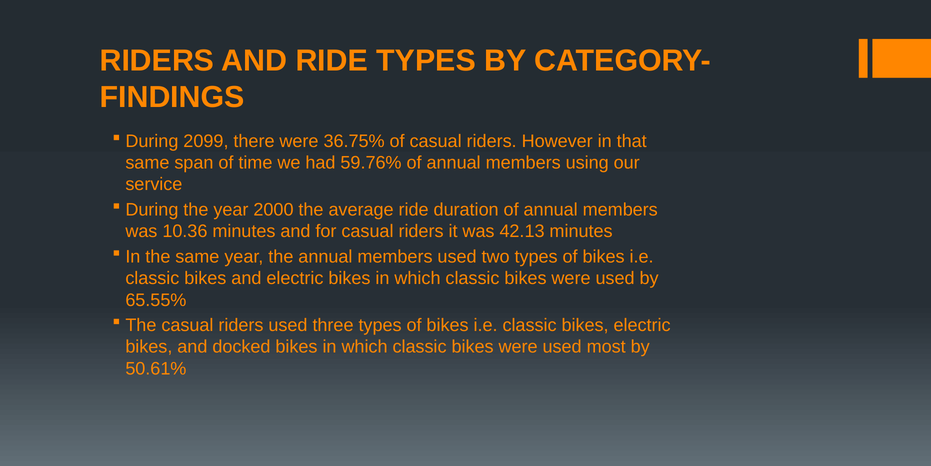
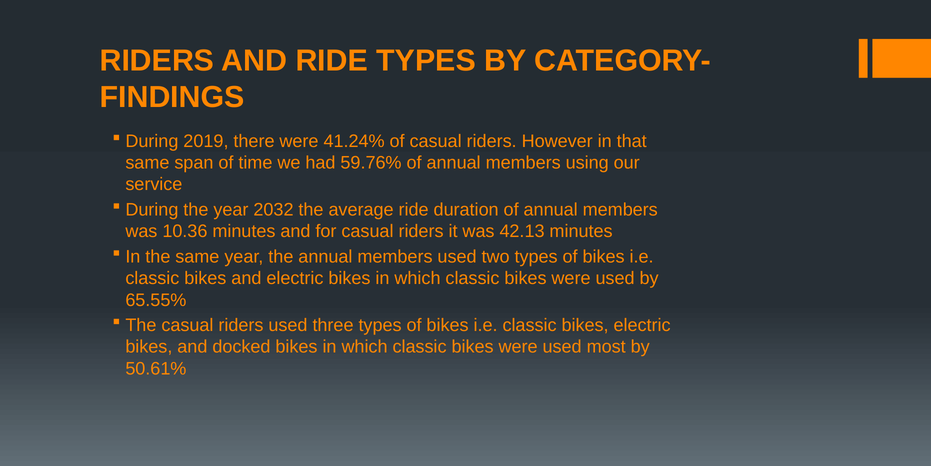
2099: 2099 -> 2019
36.75%: 36.75% -> 41.24%
2000: 2000 -> 2032
